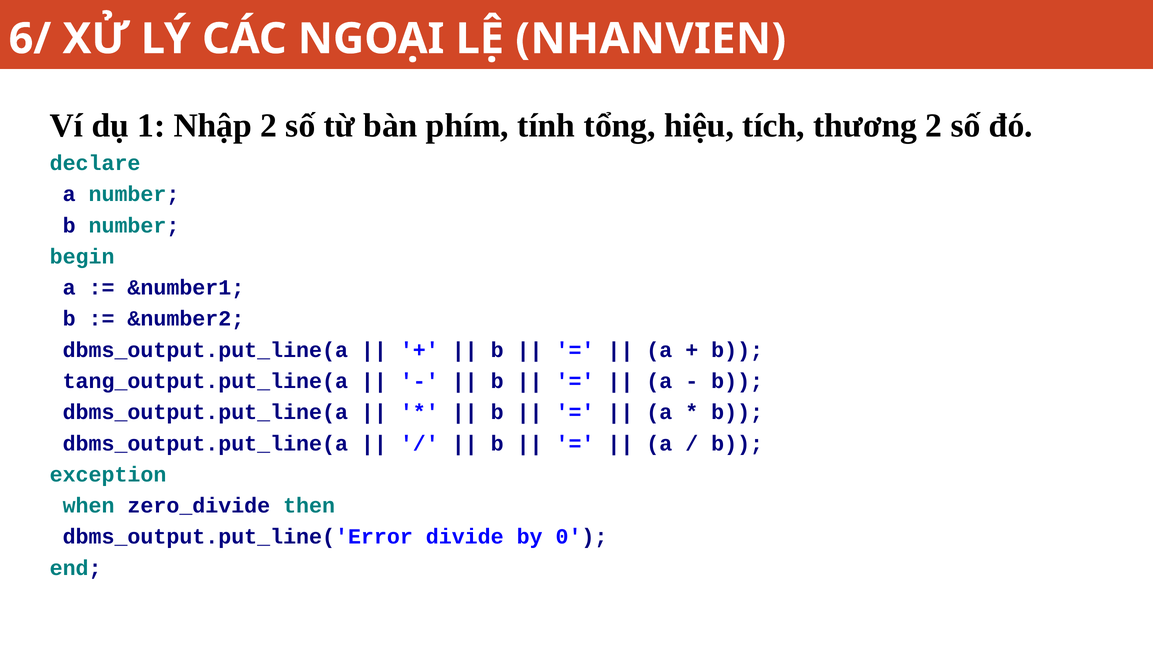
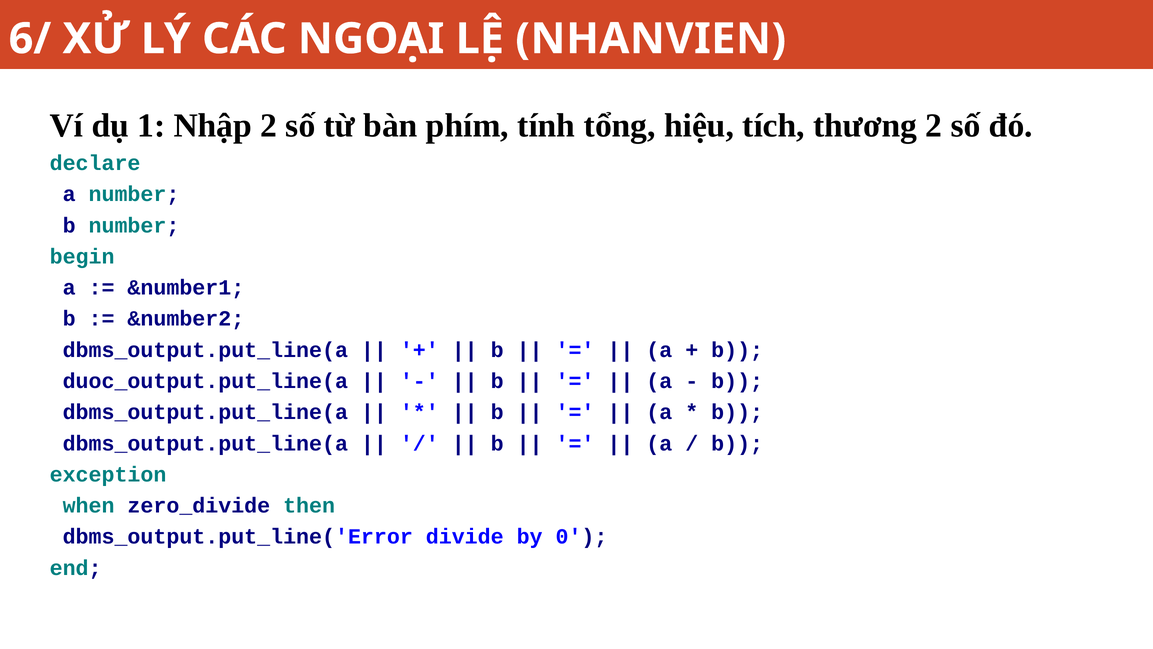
tang_output.put_line(a: tang_output.put_line(a -> duoc_output.put_line(a
